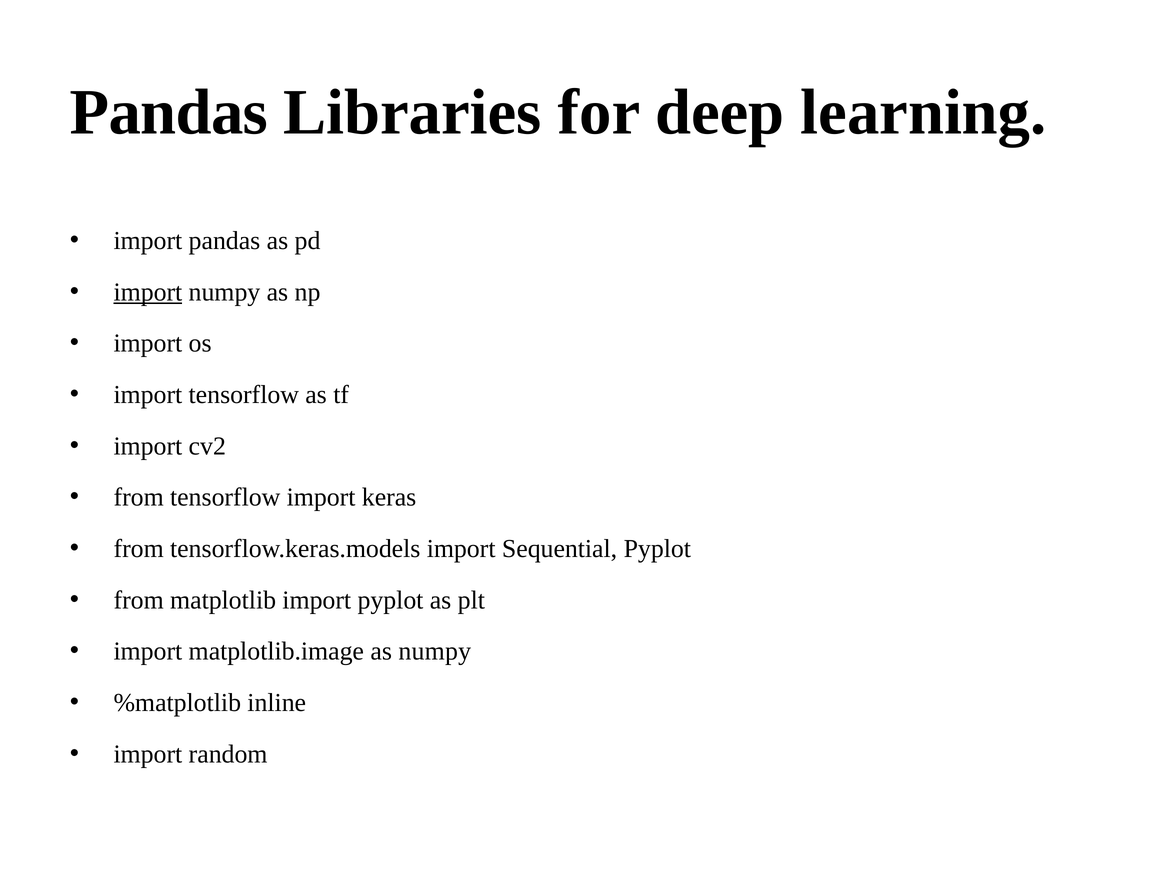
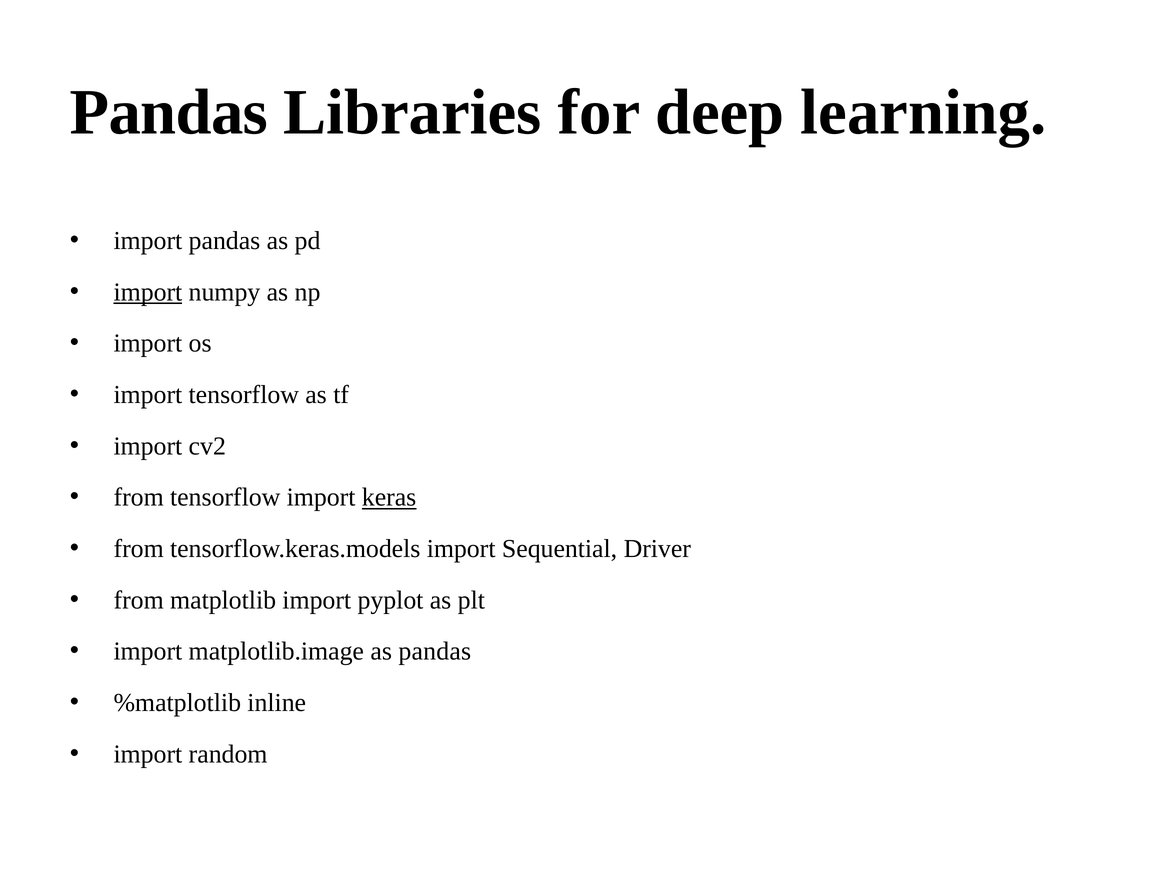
keras underline: none -> present
Sequential Pyplot: Pyplot -> Driver
as numpy: numpy -> pandas
